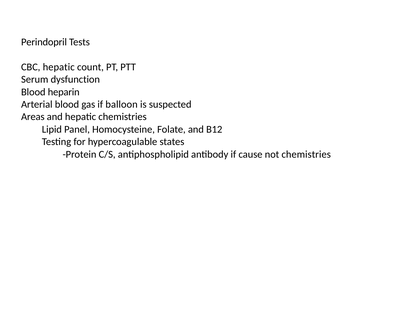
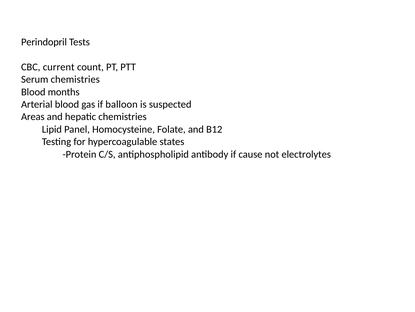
CBC hepatic: hepatic -> current
Serum dysfunction: dysfunction -> chemistries
heparin: heparin -> months
not chemistries: chemistries -> electrolytes
